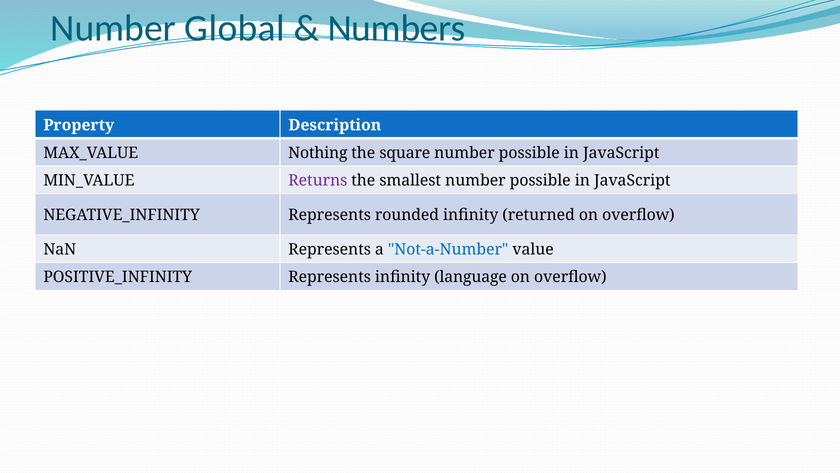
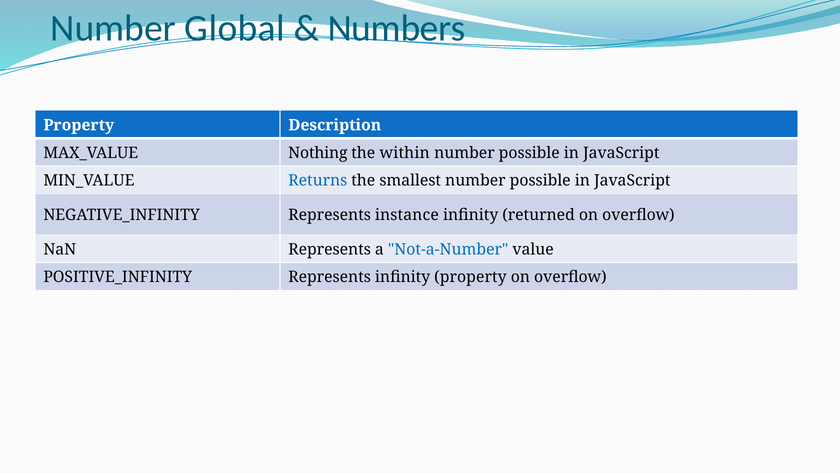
square: square -> within
Returns colour: purple -> blue
rounded: rounded -> instance
infinity language: language -> property
